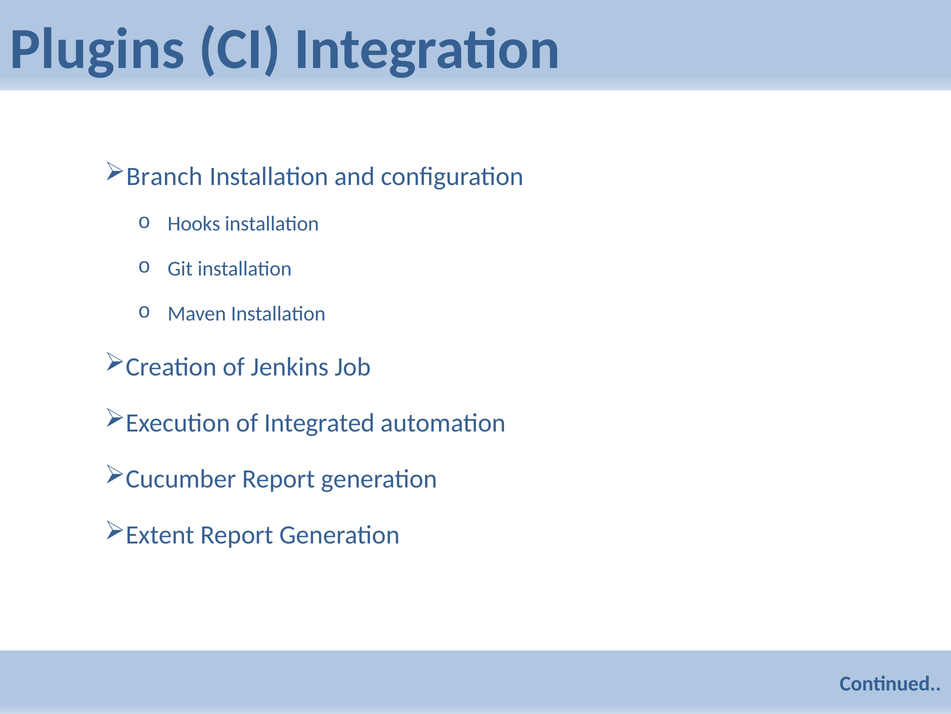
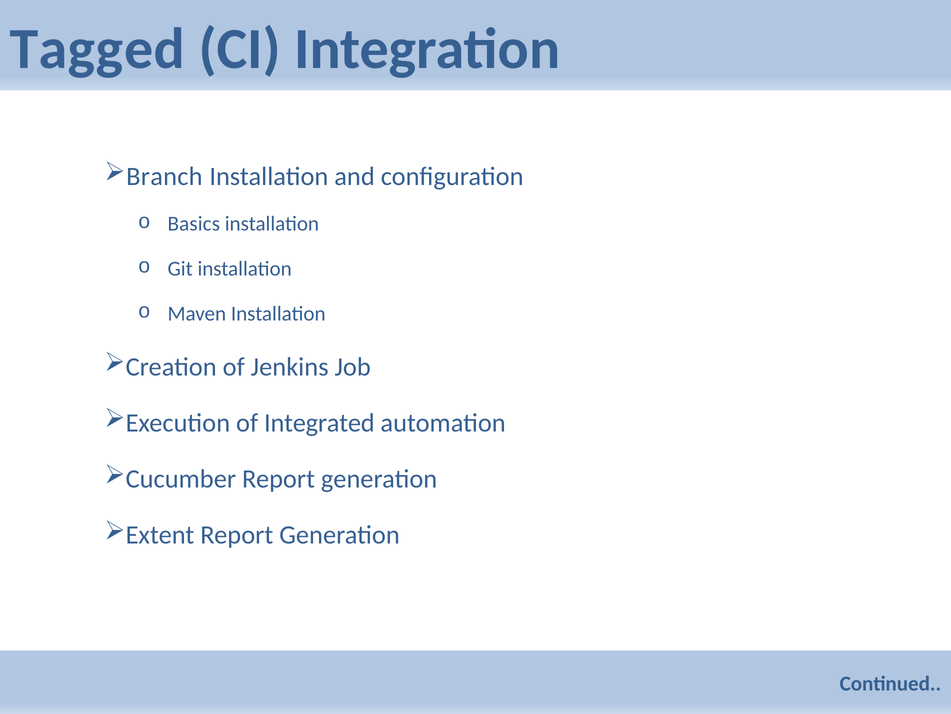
Plugins: Plugins -> Tagged
Hooks: Hooks -> Basics
